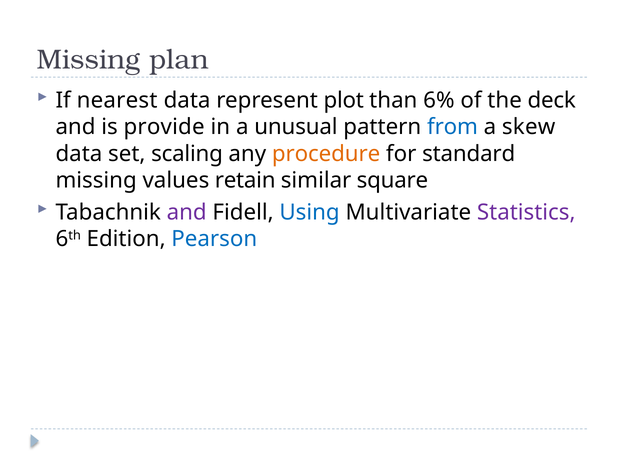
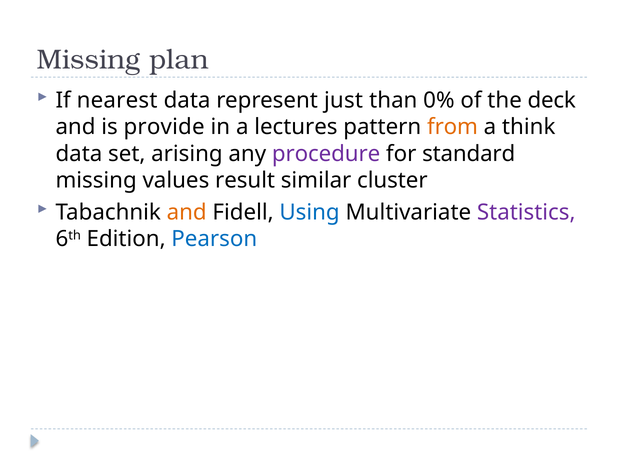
plot: plot -> just
6%: 6% -> 0%
unusual: unusual -> lectures
from colour: blue -> orange
skew: skew -> think
scaling: scaling -> arising
procedure colour: orange -> purple
retain: retain -> result
square: square -> cluster
and at (187, 213) colour: purple -> orange
